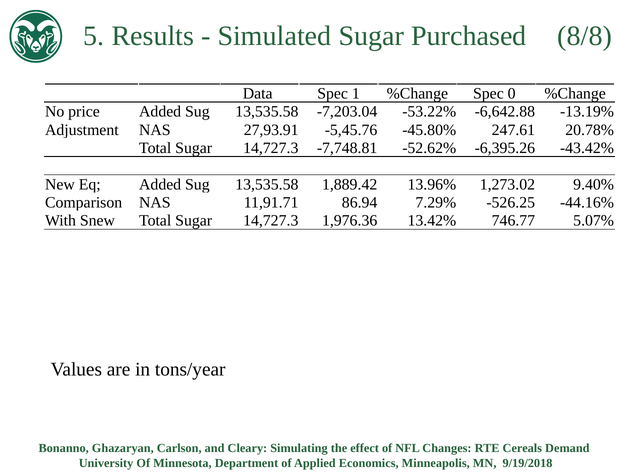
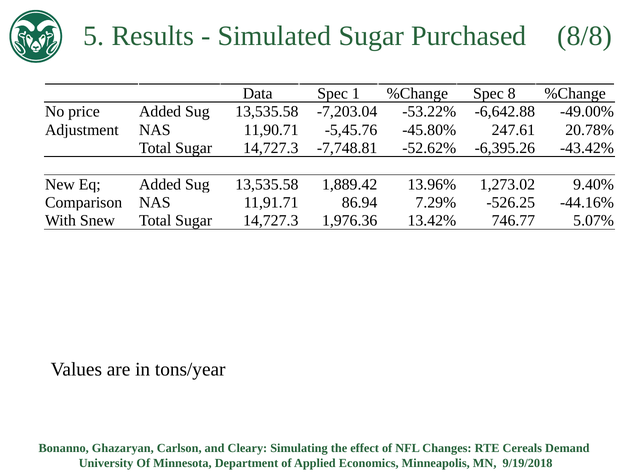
0: 0 -> 8
-13.19%: -13.19% -> -49.00%
27,93.91: 27,93.91 -> 11,90.71
